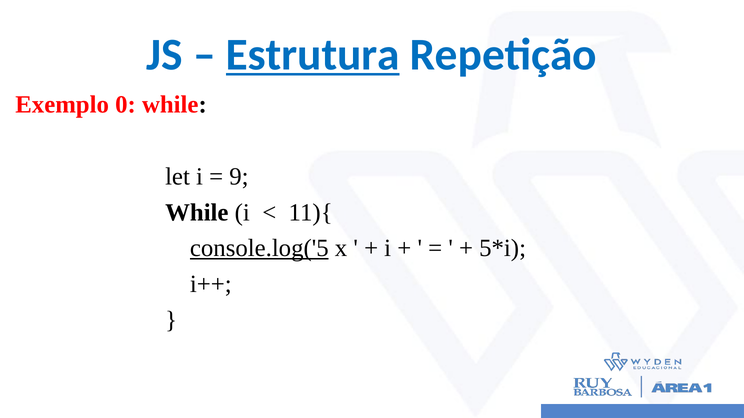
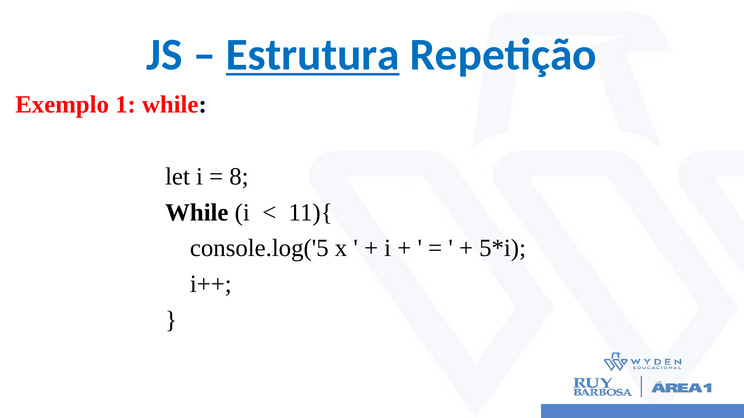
0: 0 -> 1
9: 9 -> 8
console.log('5 underline: present -> none
